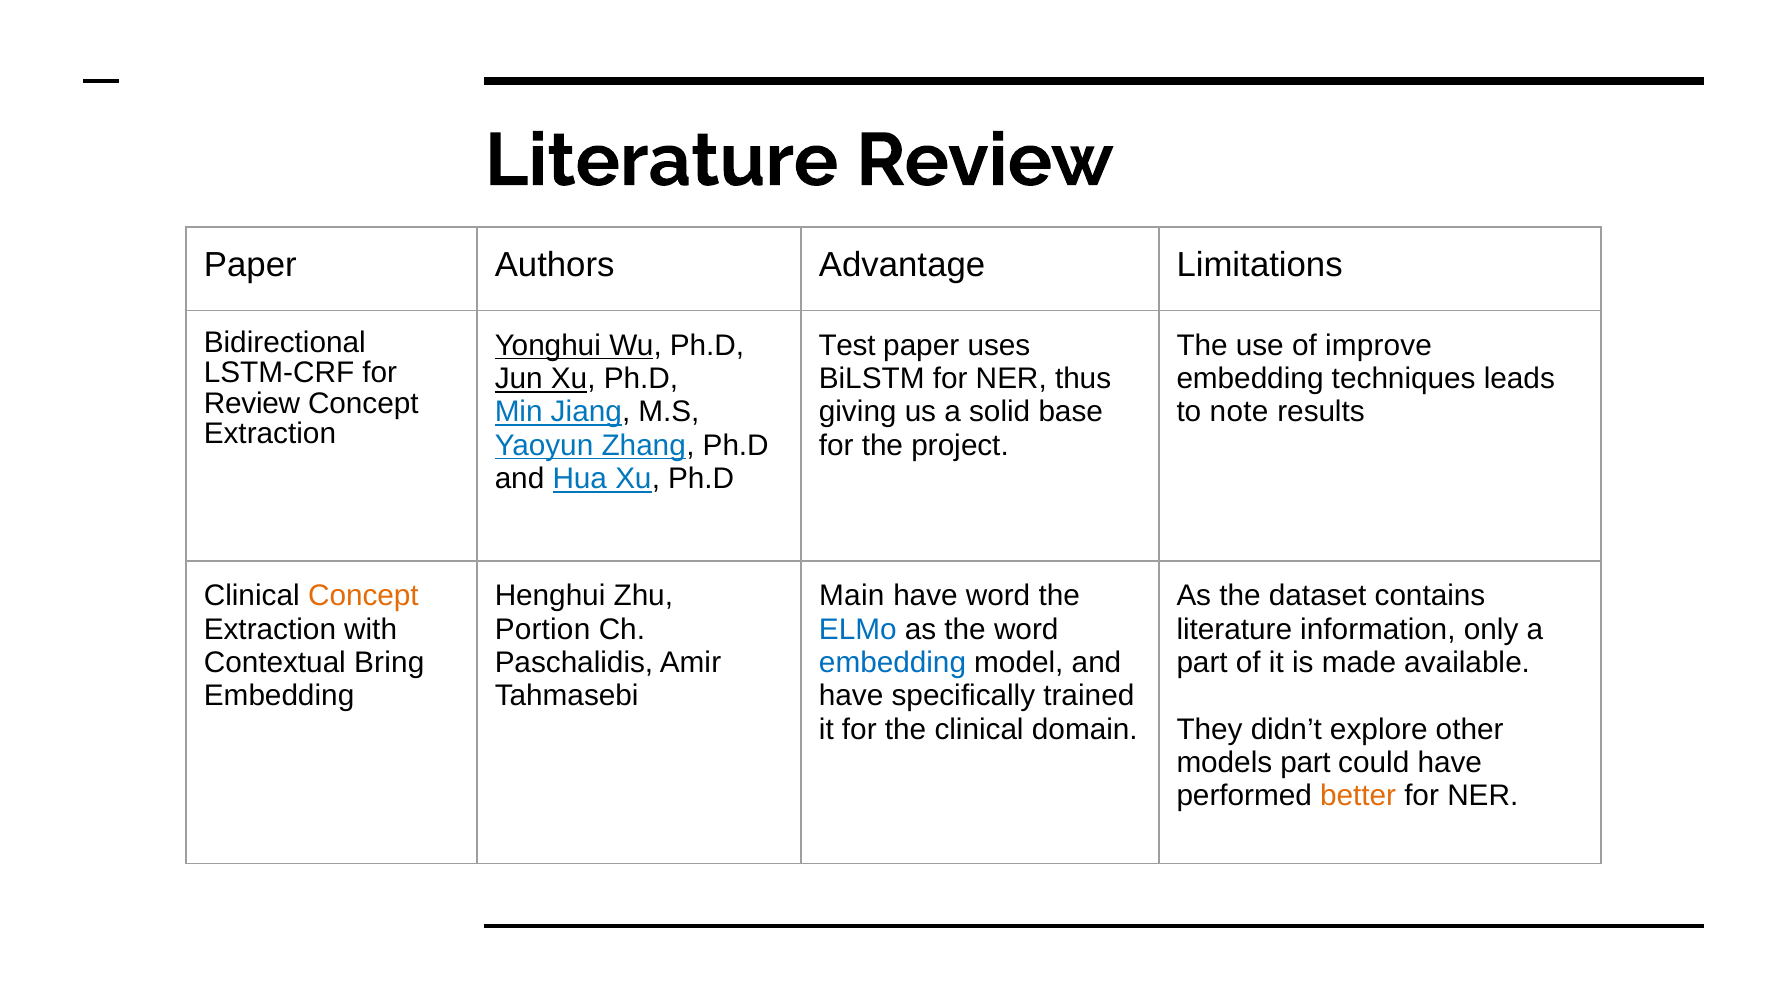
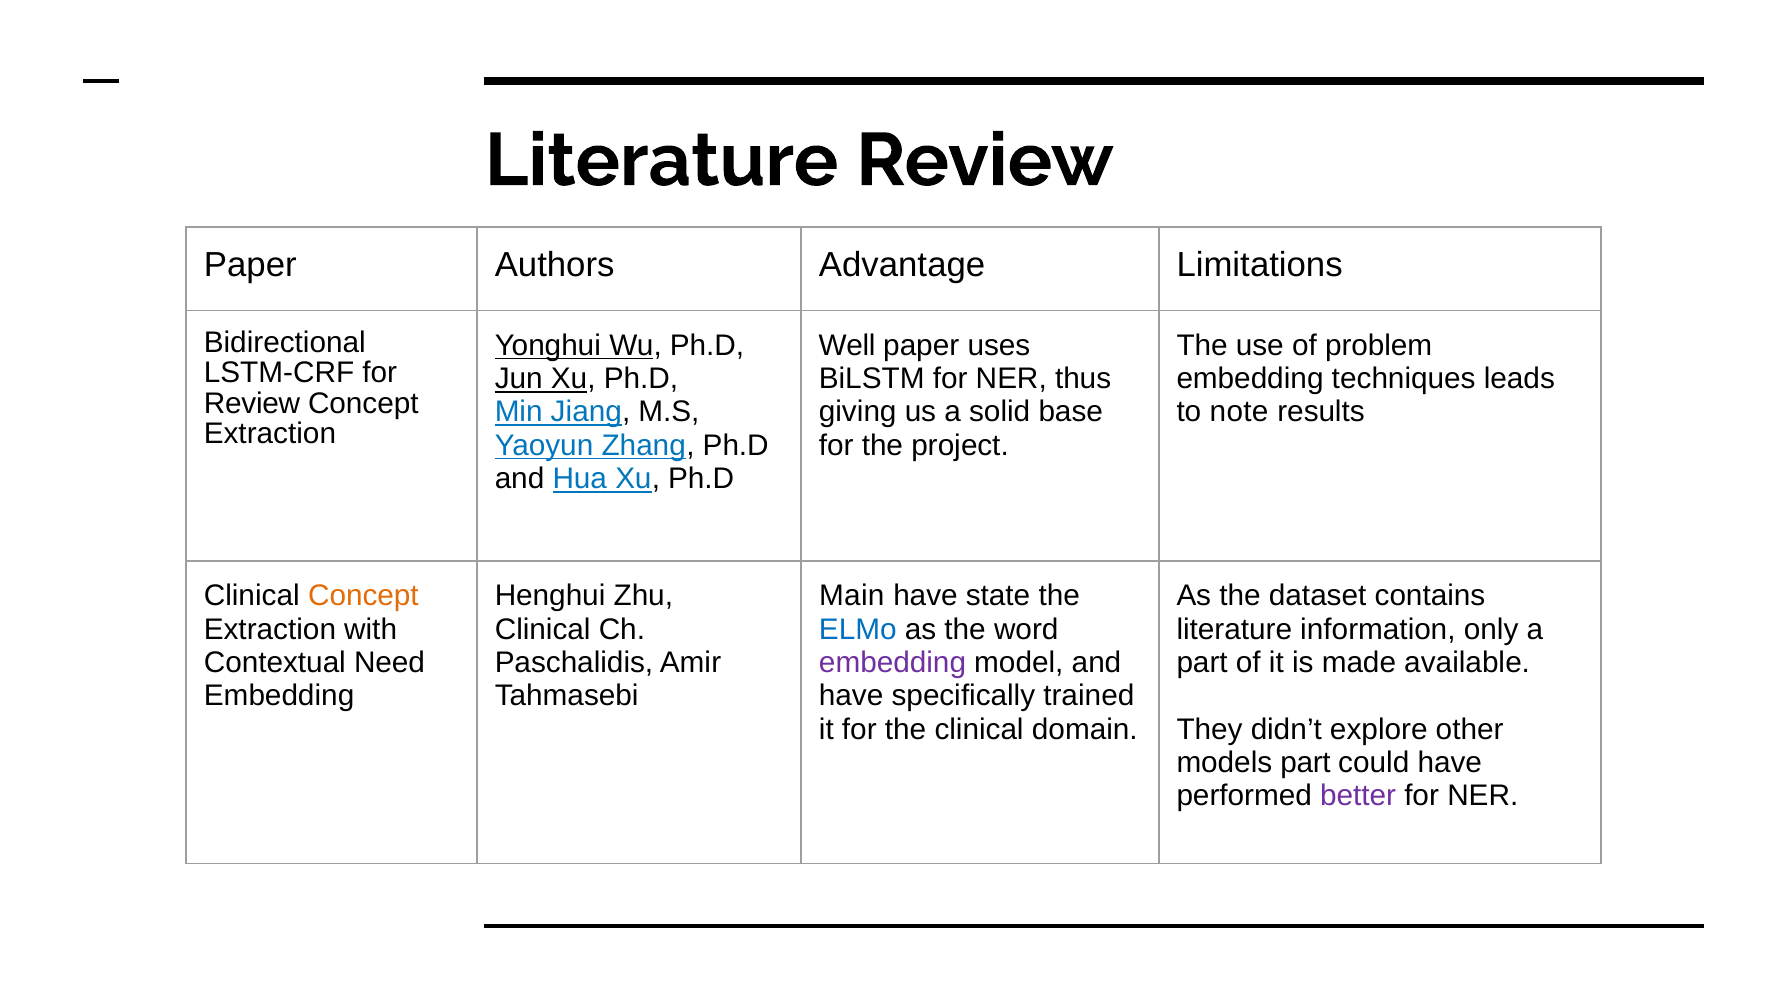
Test: Test -> Well
improve: improve -> problem
have word: word -> state
Portion at (543, 630): Portion -> Clinical
Bring: Bring -> Need
embedding at (893, 663) colour: blue -> purple
better colour: orange -> purple
